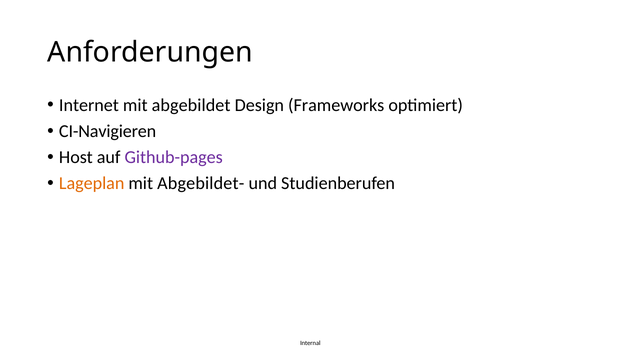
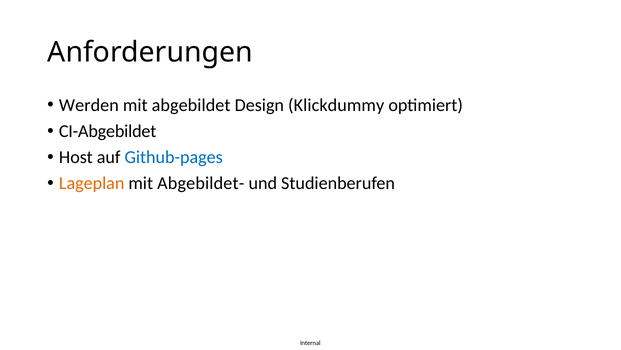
Internet: Internet -> Werden
Frameworks: Frameworks -> Klickdummy
CI-Navigieren: CI-Navigieren -> CI-Abgebildet
Github-pages colour: purple -> blue
